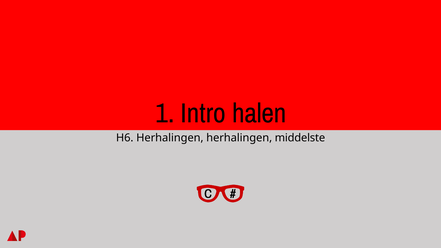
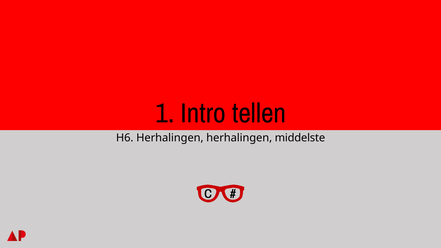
halen: halen -> tellen
